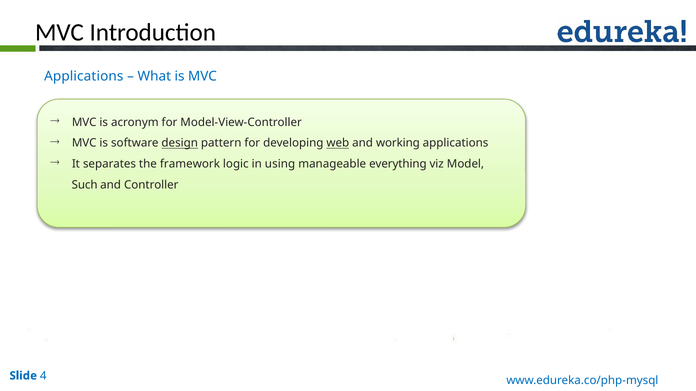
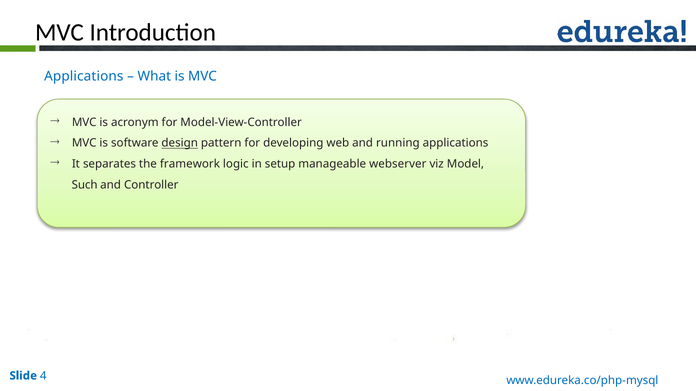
web underline: present -> none
working: working -> running
using: using -> setup
everything: everything -> webserver
